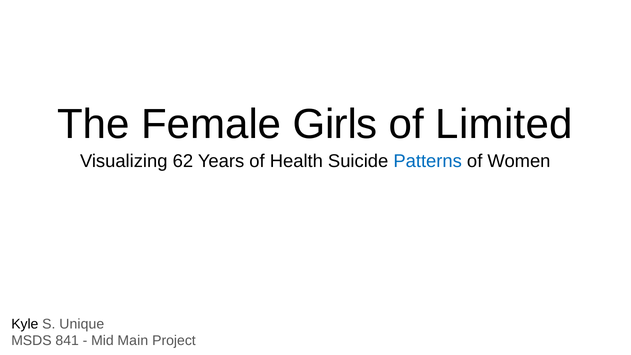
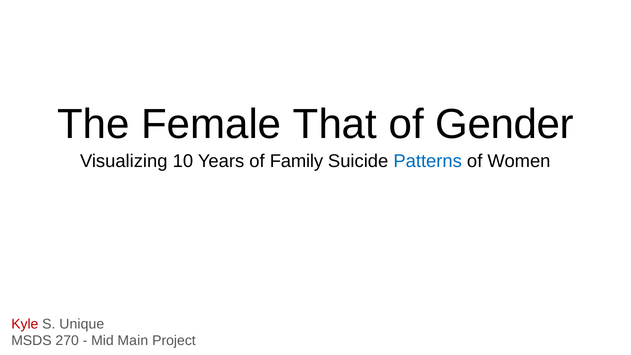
Girls: Girls -> That
Limited: Limited -> Gender
62: 62 -> 10
Health: Health -> Family
Kyle colour: black -> red
841: 841 -> 270
